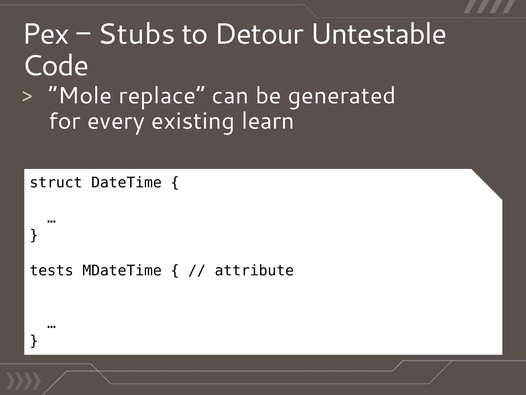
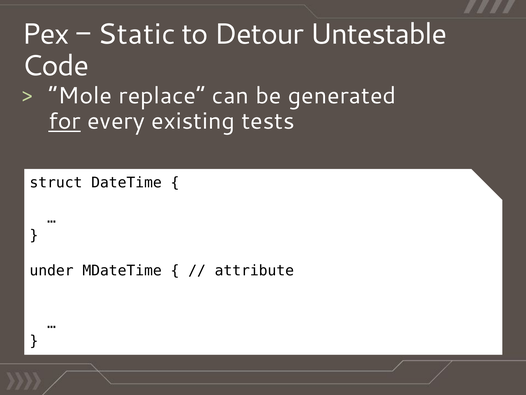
Pex Stubs: Stubs -> Static
for underline: none -> present
learn: learn -> tests
tests: tests -> under
